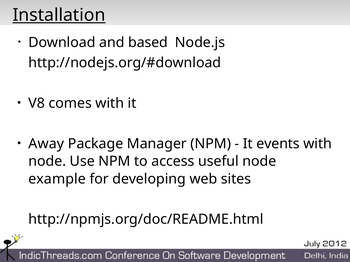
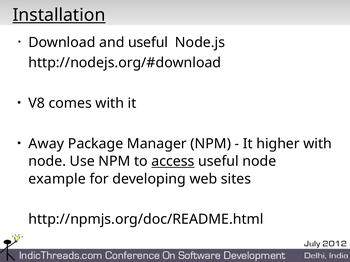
and based: based -> useful
events: events -> higher
access underline: none -> present
